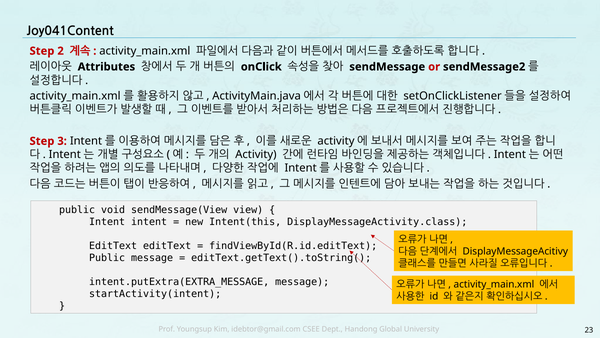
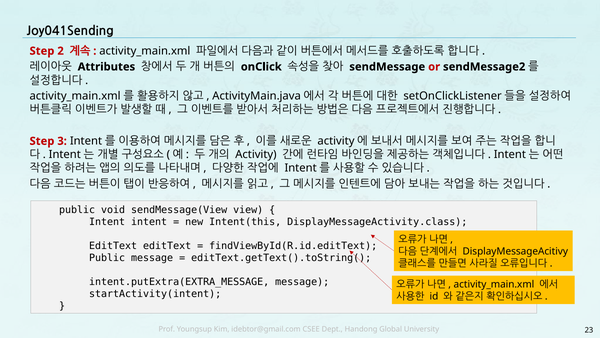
Joy041Content: Joy041Content -> Joy041Sending
